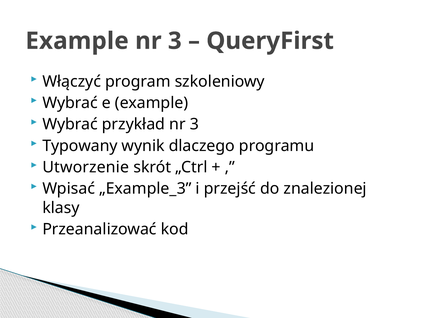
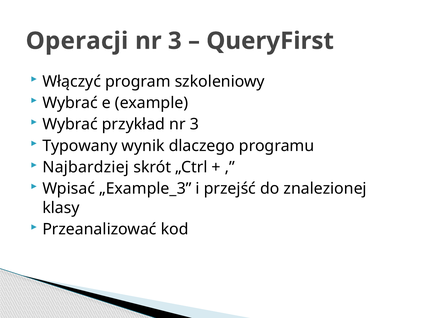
Example at (77, 41): Example -> Operacji
Utworzenie: Utworzenie -> Najbardziej
